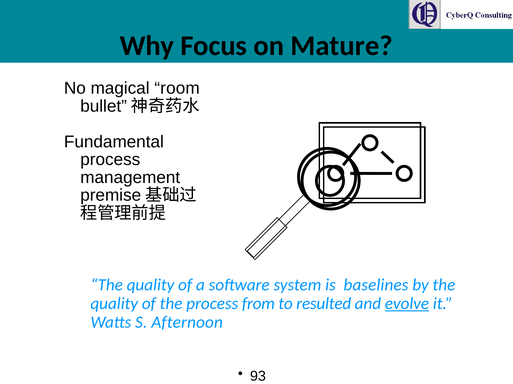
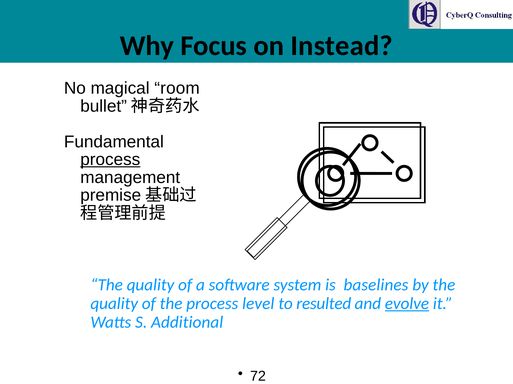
Mature: Mature -> Instead
process at (110, 160) underline: none -> present
from: from -> level
Afternoon: Afternoon -> Additional
93: 93 -> 72
